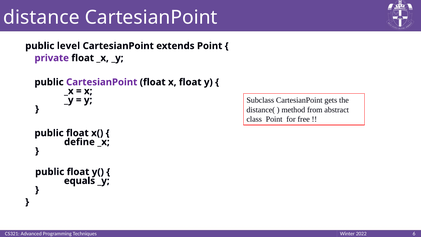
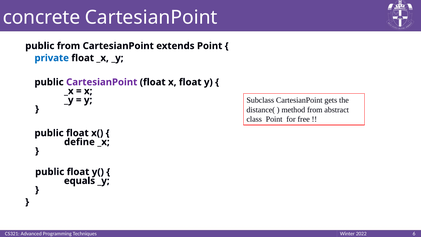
distance: distance -> concrete
public level: level -> from
private colour: purple -> blue
